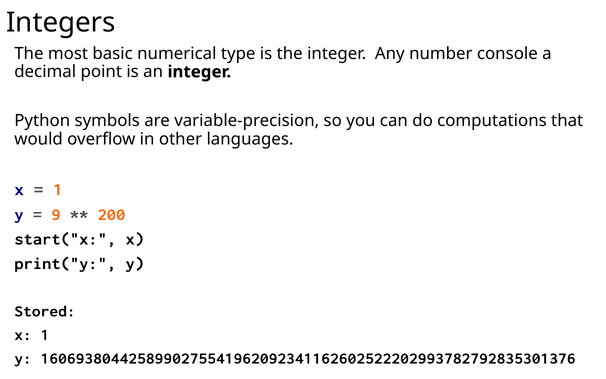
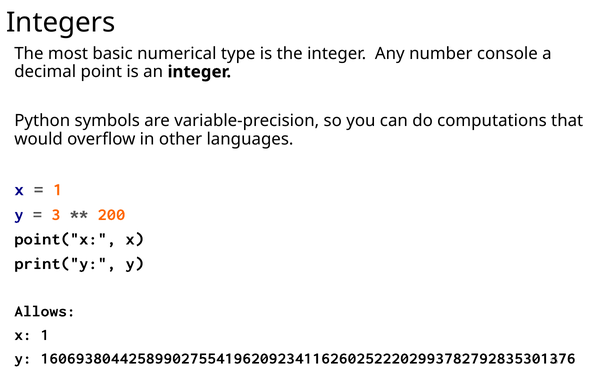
9: 9 -> 3
start("x: start("x -> point("x
Stored: Stored -> Allows
